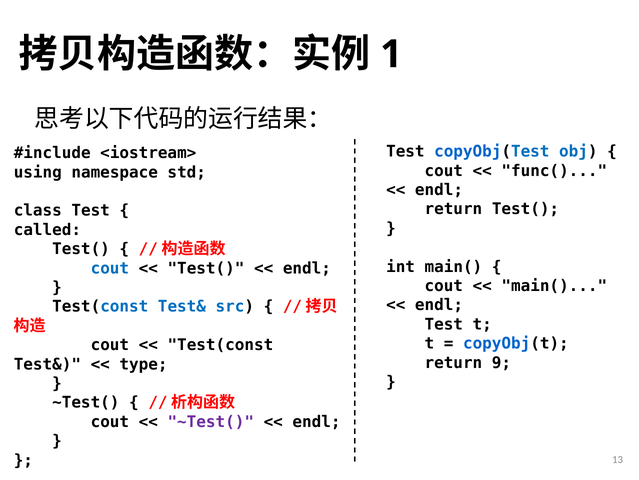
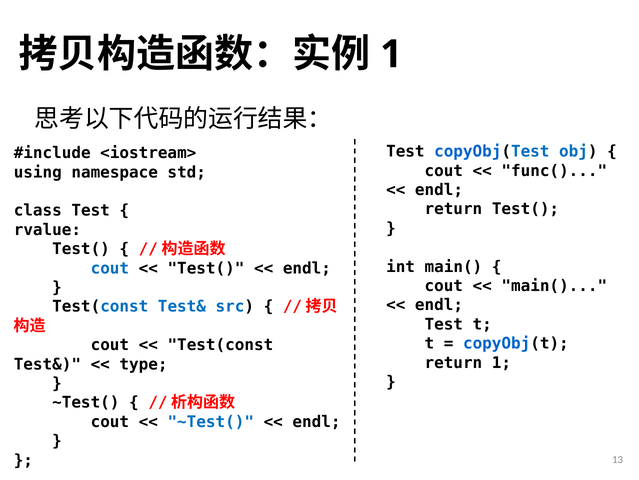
called: called -> rvalue
return 9: 9 -> 1
~Test( at (211, 421) colour: purple -> blue
